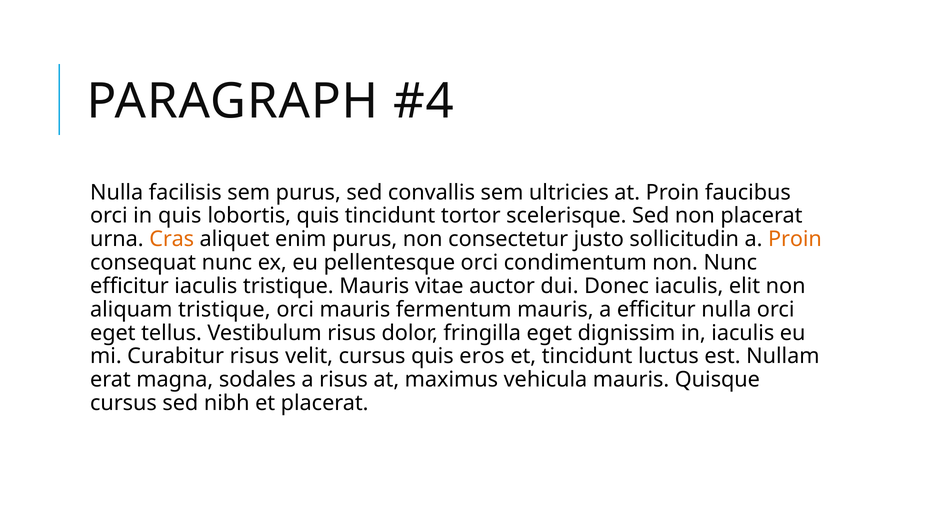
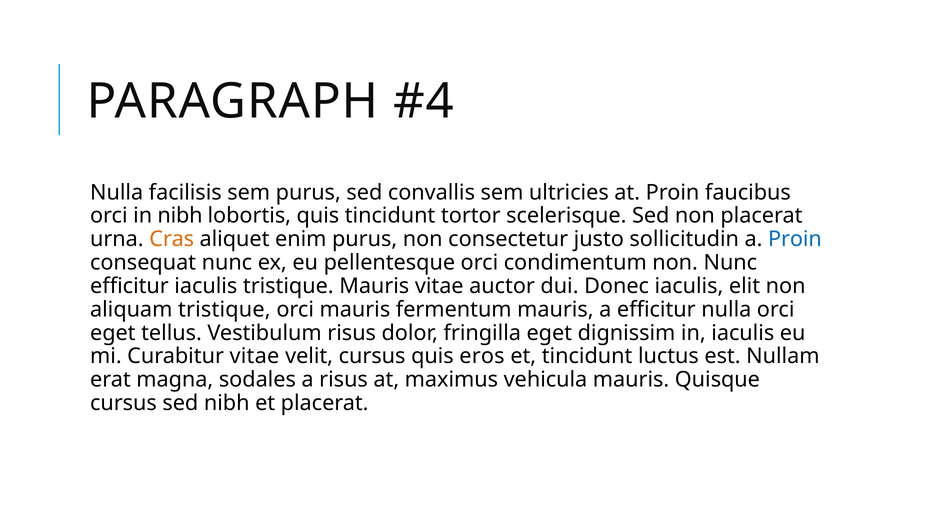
in quis: quis -> nibh
Proin at (795, 239) colour: orange -> blue
Curabitur risus: risus -> vitae
